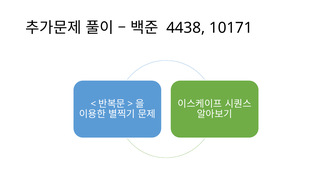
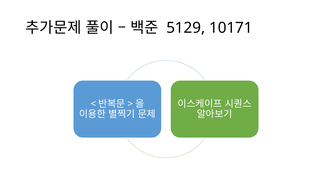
4438: 4438 -> 5129
